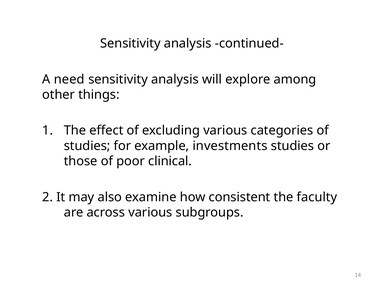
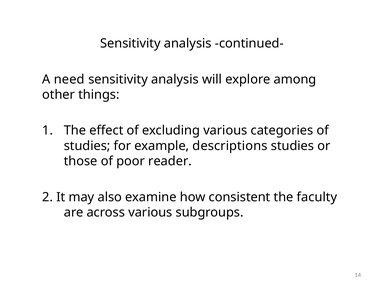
investments: investments -> descriptions
clinical: clinical -> reader
